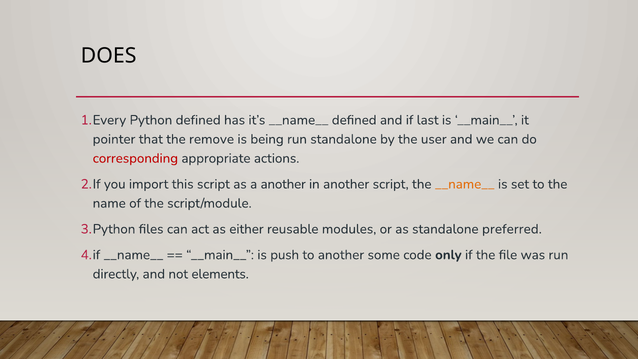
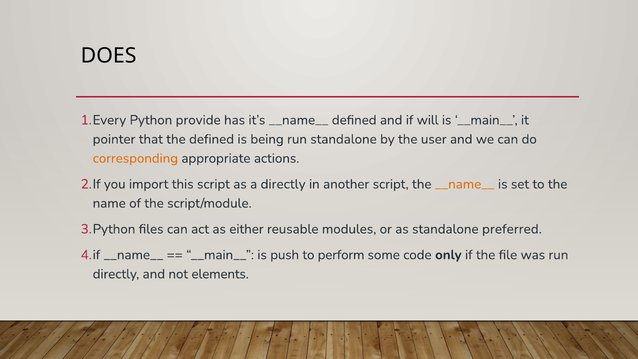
Python defined: defined -> provide
last: last -> will
the remove: remove -> defined
corresponding colour: red -> orange
a another: another -> directly
to another: another -> perform
